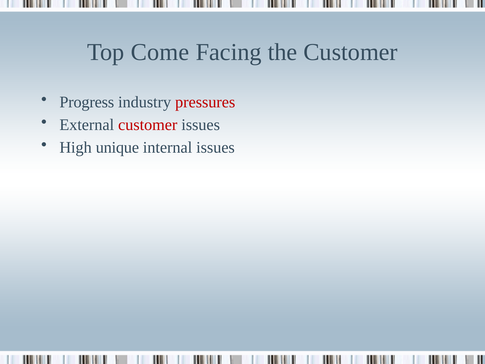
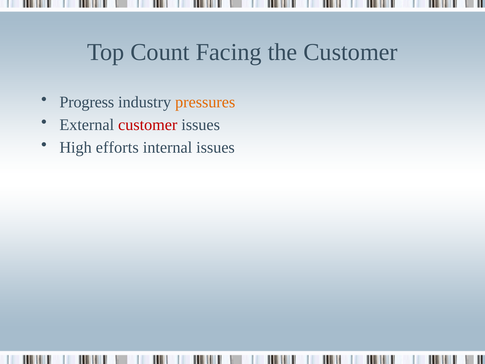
Come: Come -> Count
pressures colour: red -> orange
unique: unique -> efforts
